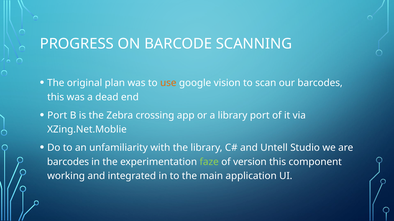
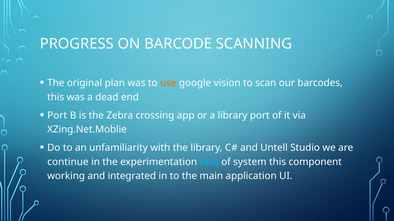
barcodes at (68, 162): barcodes -> continue
faze colour: light green -> light blue
version: version -> system
